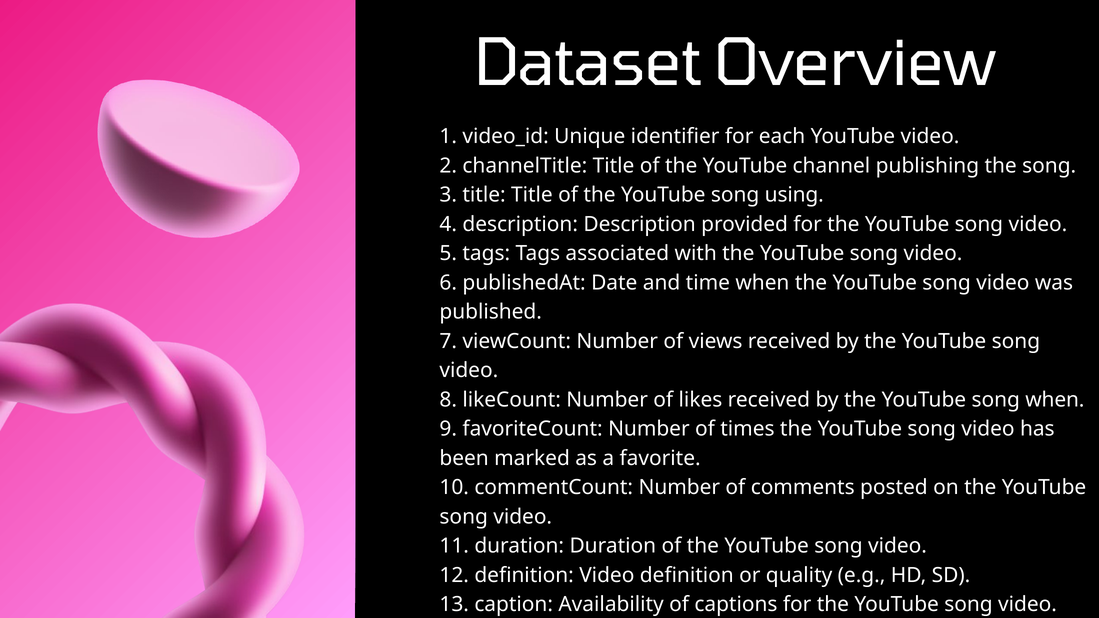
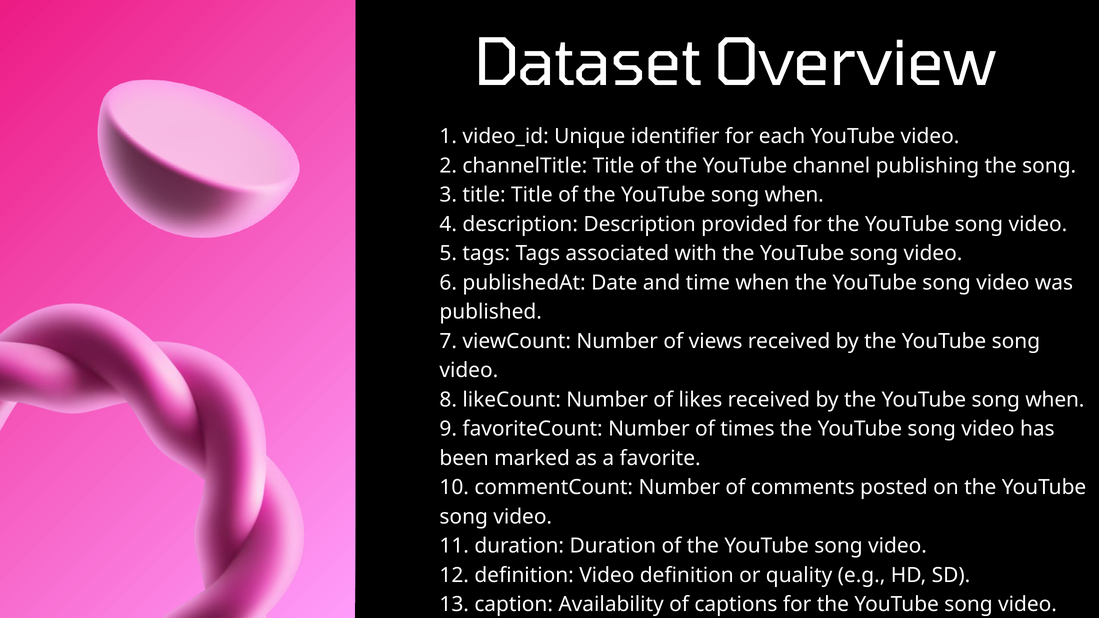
using at (794, 195): using -> when
